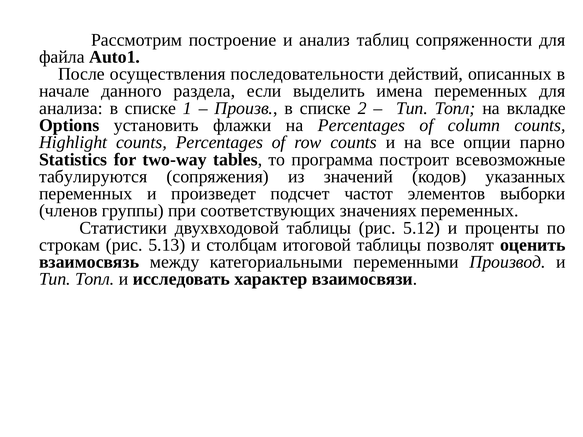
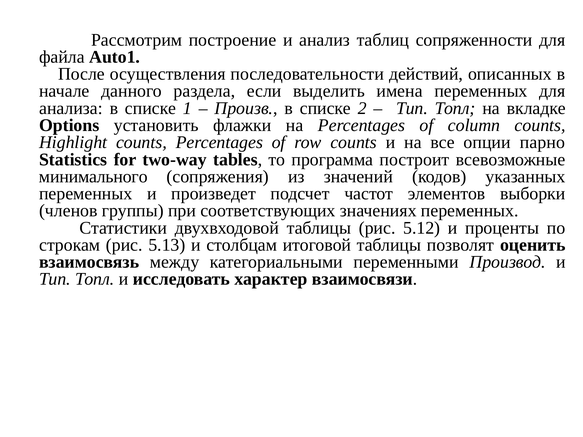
табулируются: табулируются -> минимального
